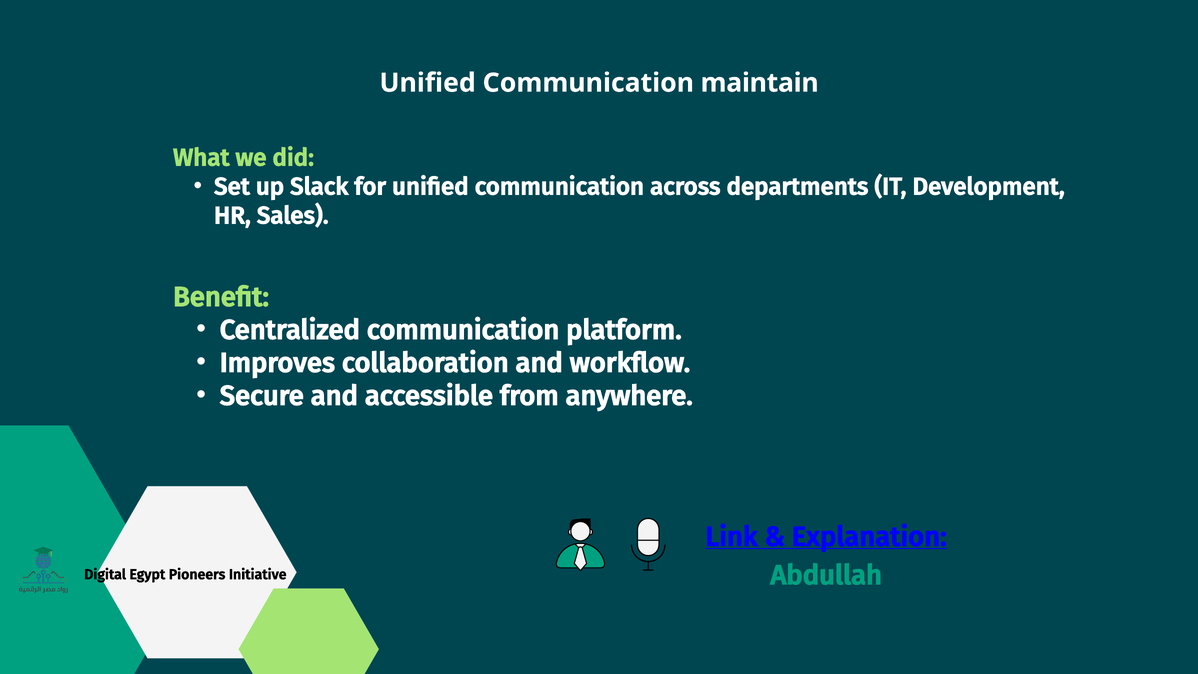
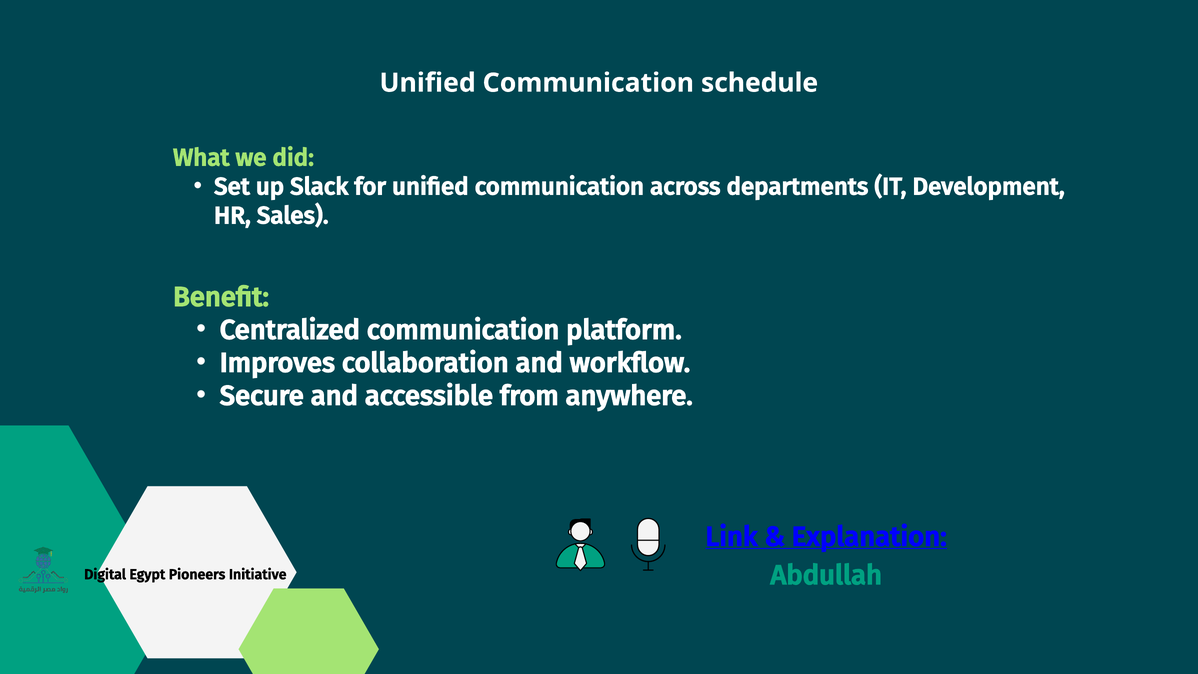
maintain: maintain -> schedule
